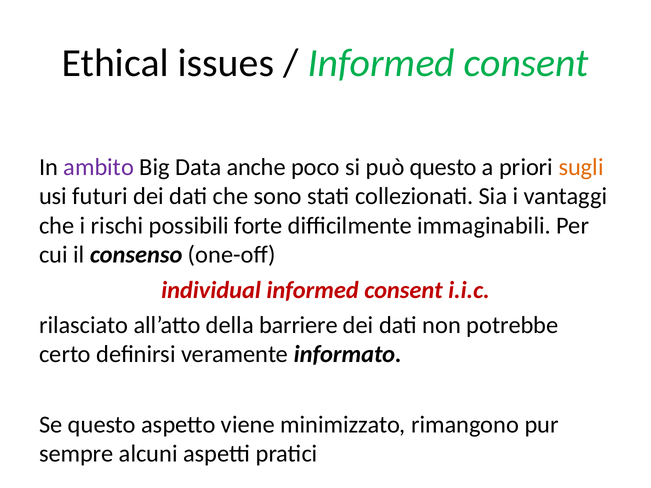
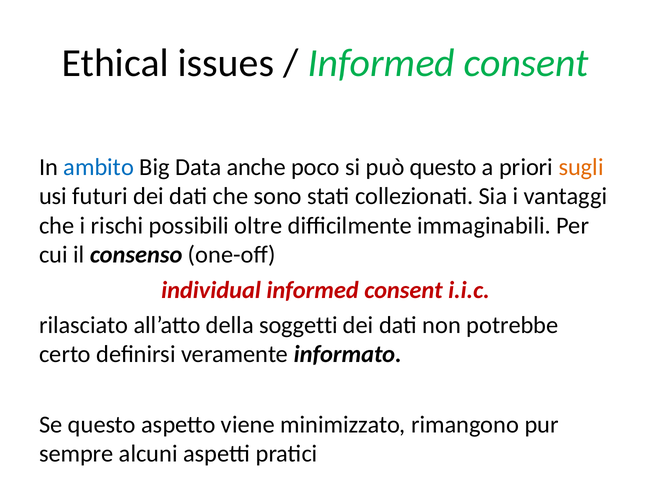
ambito colour: purple -> blue
forte: forte -> oltre
barriere: barriere -> soggetti
